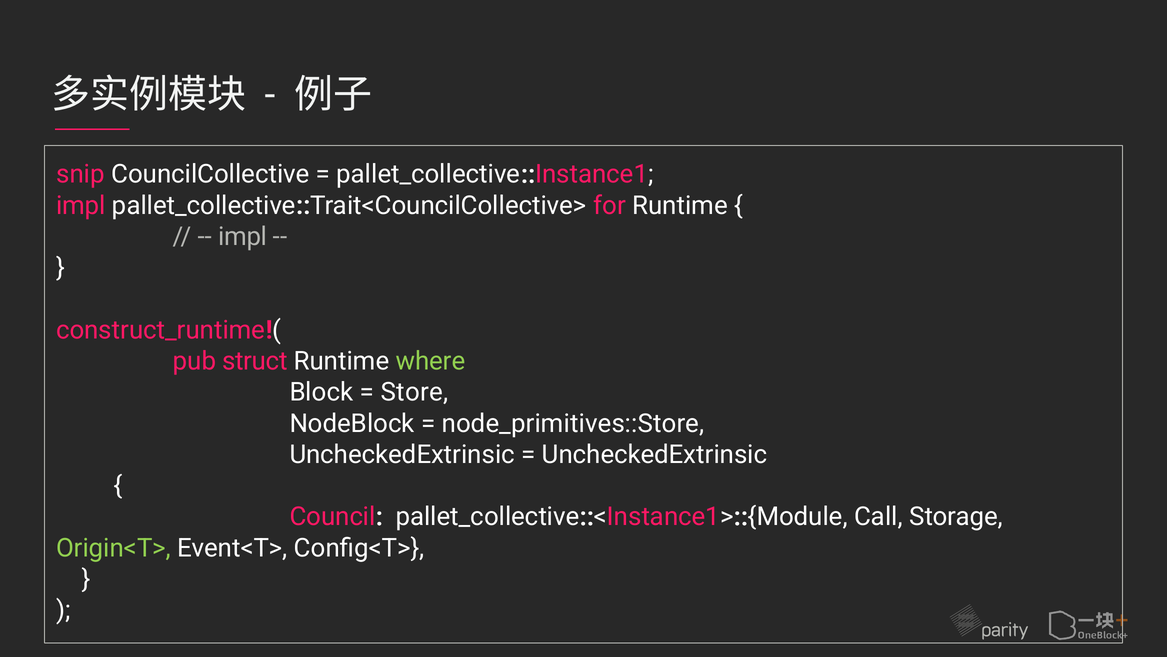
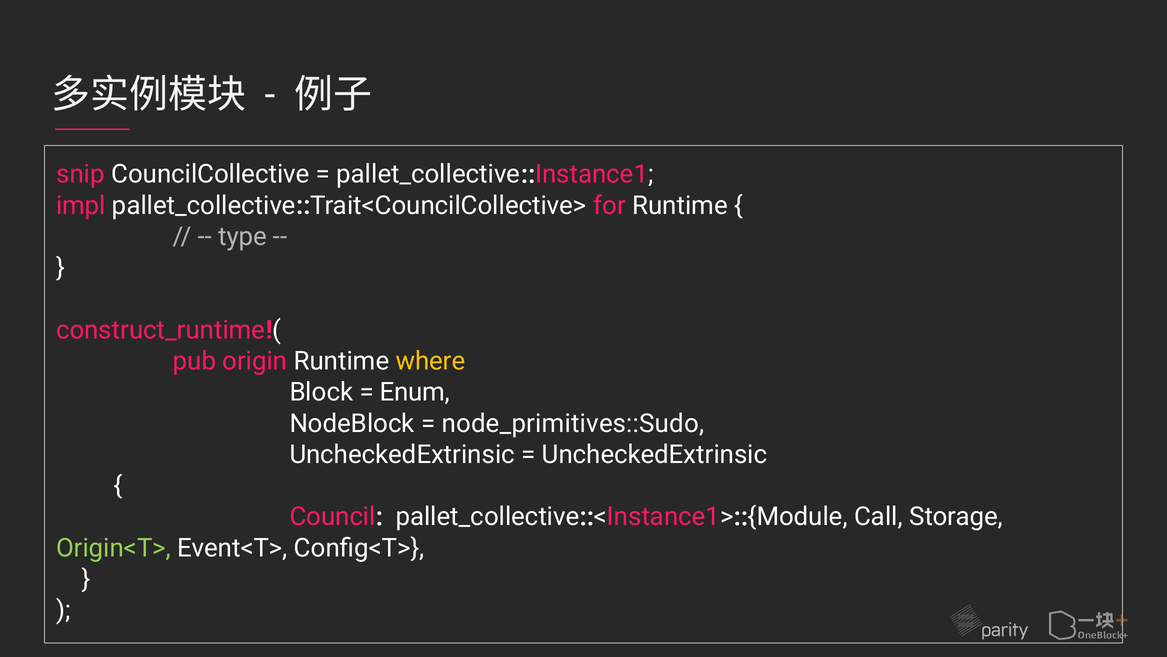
impl at (243, 236): impl -> type
struct: struct -> origin
where colour: light green -> yellow
Store: Store -> Enum
node_primitives::Store: node_primitives::Store -> node_primitives::Sudo
